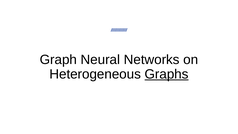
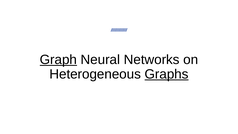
Graph underline: none -> present
